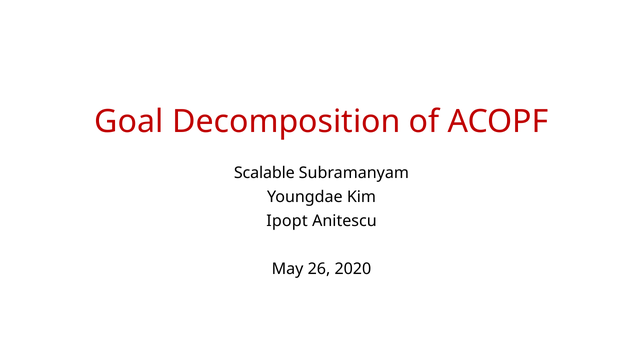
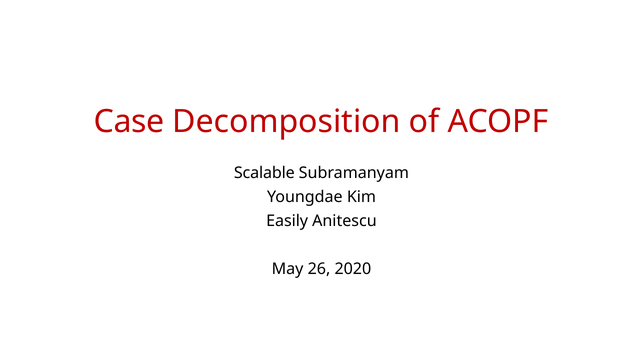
Goal: Goal -> Case
Ipopt: Ipopt -> Easily
